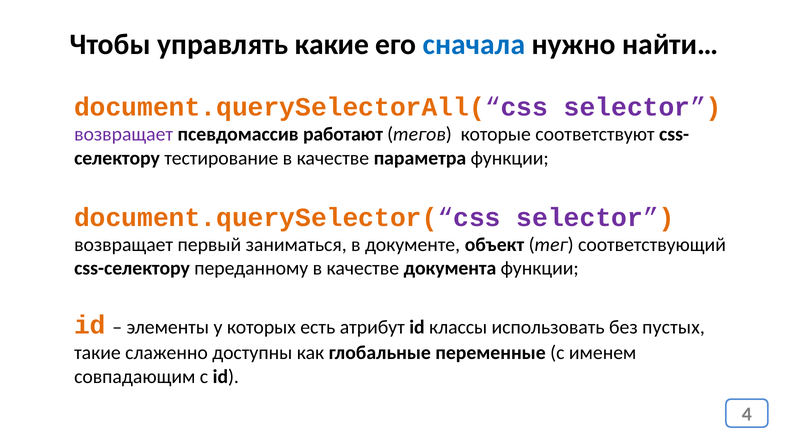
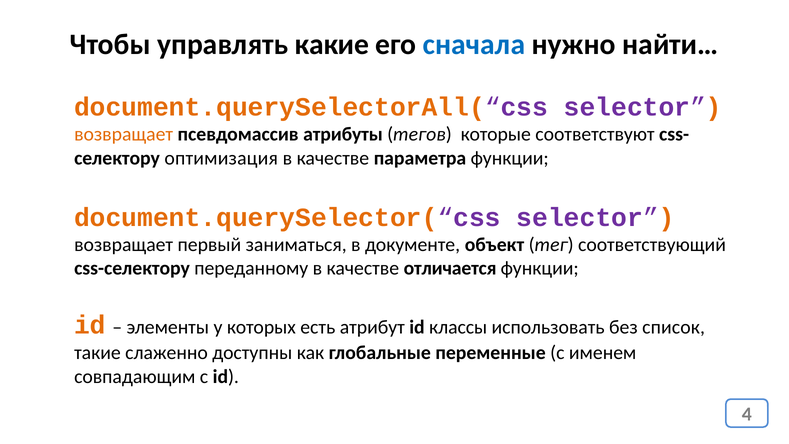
возвращает at (124, 134) colour: purple -> orange
работают: работают -> атрибуты
тестирование: тестирование -> оптимизация
документа: документа -> отличается
пустых: пустых -> список
